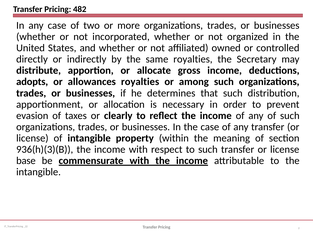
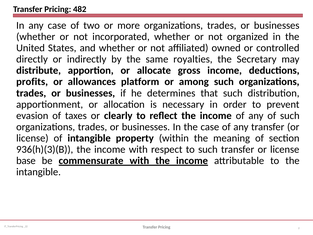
adopts: adopts -> profits
allowances royalties: royalties -> platform
